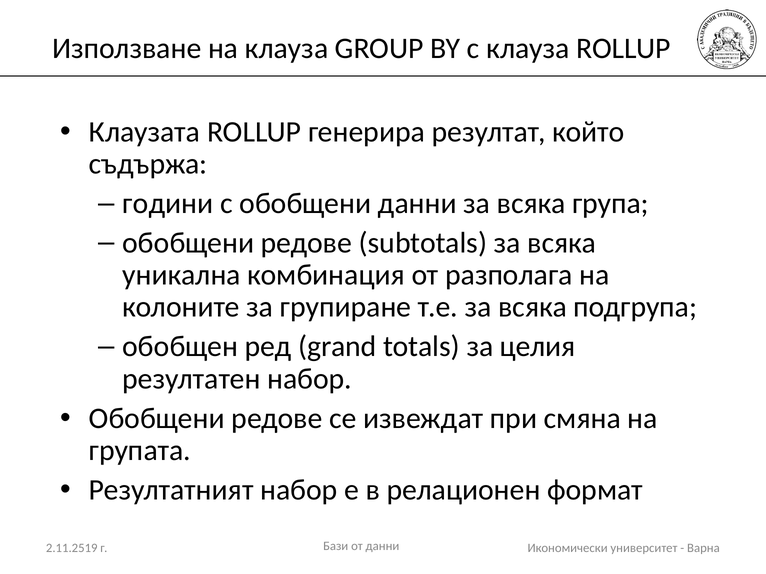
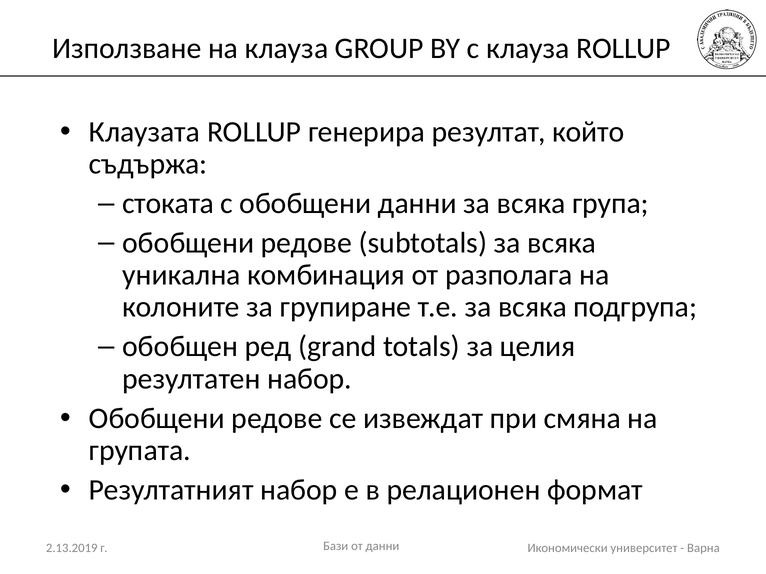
години: години -> стоката
2.11.2519: 2.11.2519 -> 2.13.2019
